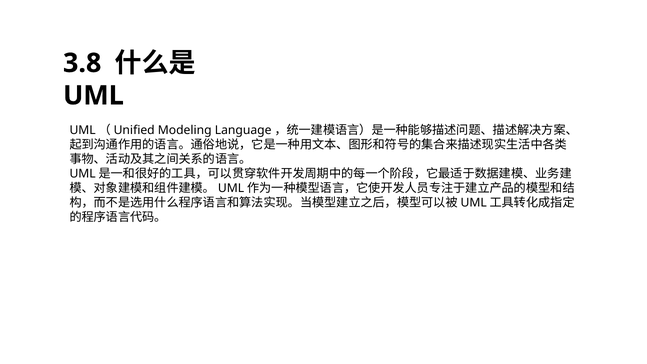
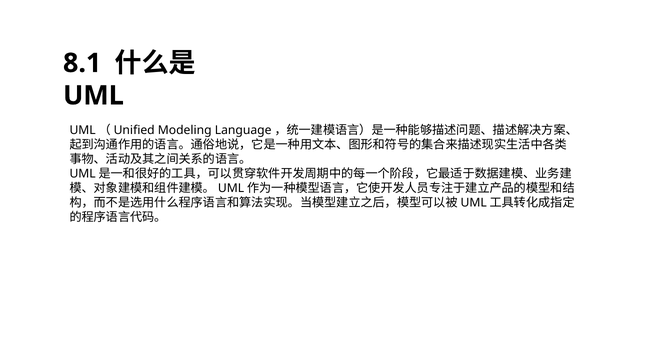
3.8: 3.8 -> 8.1
